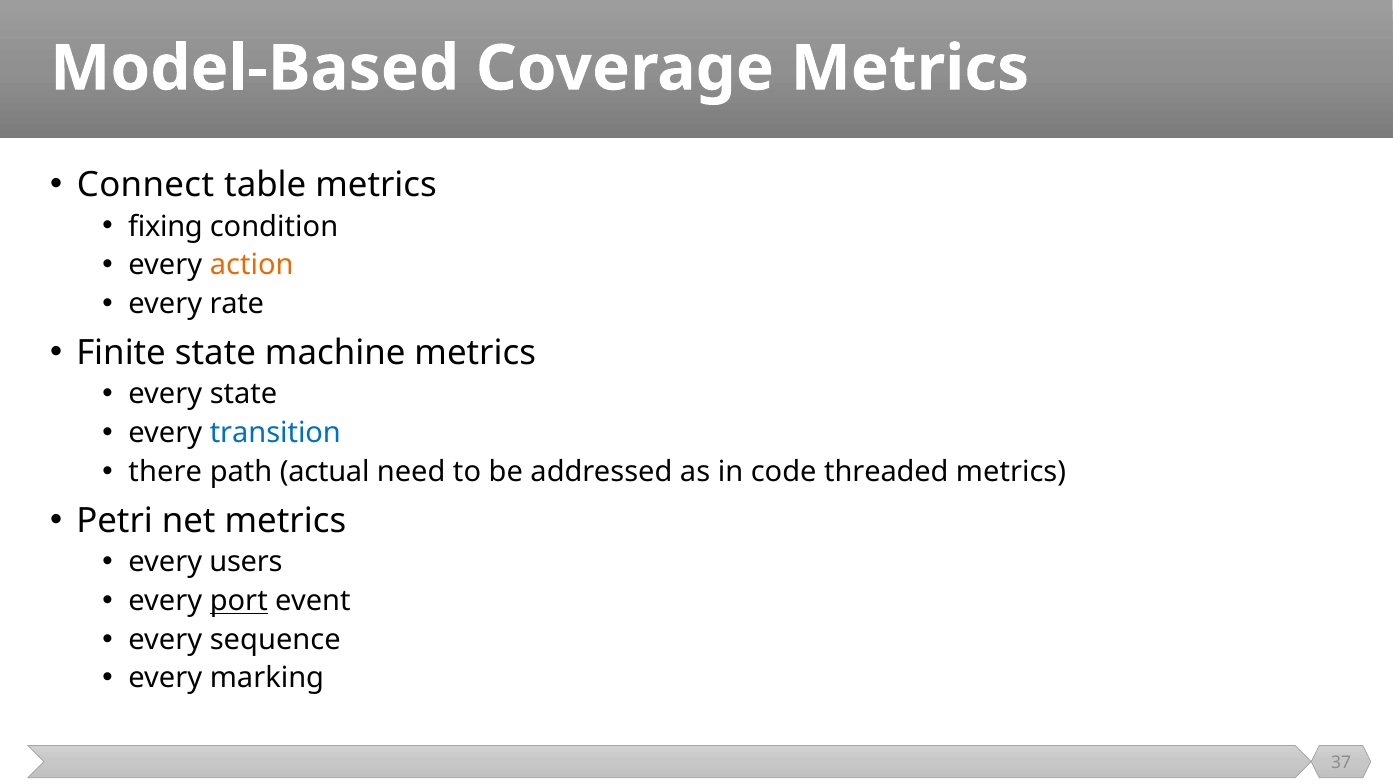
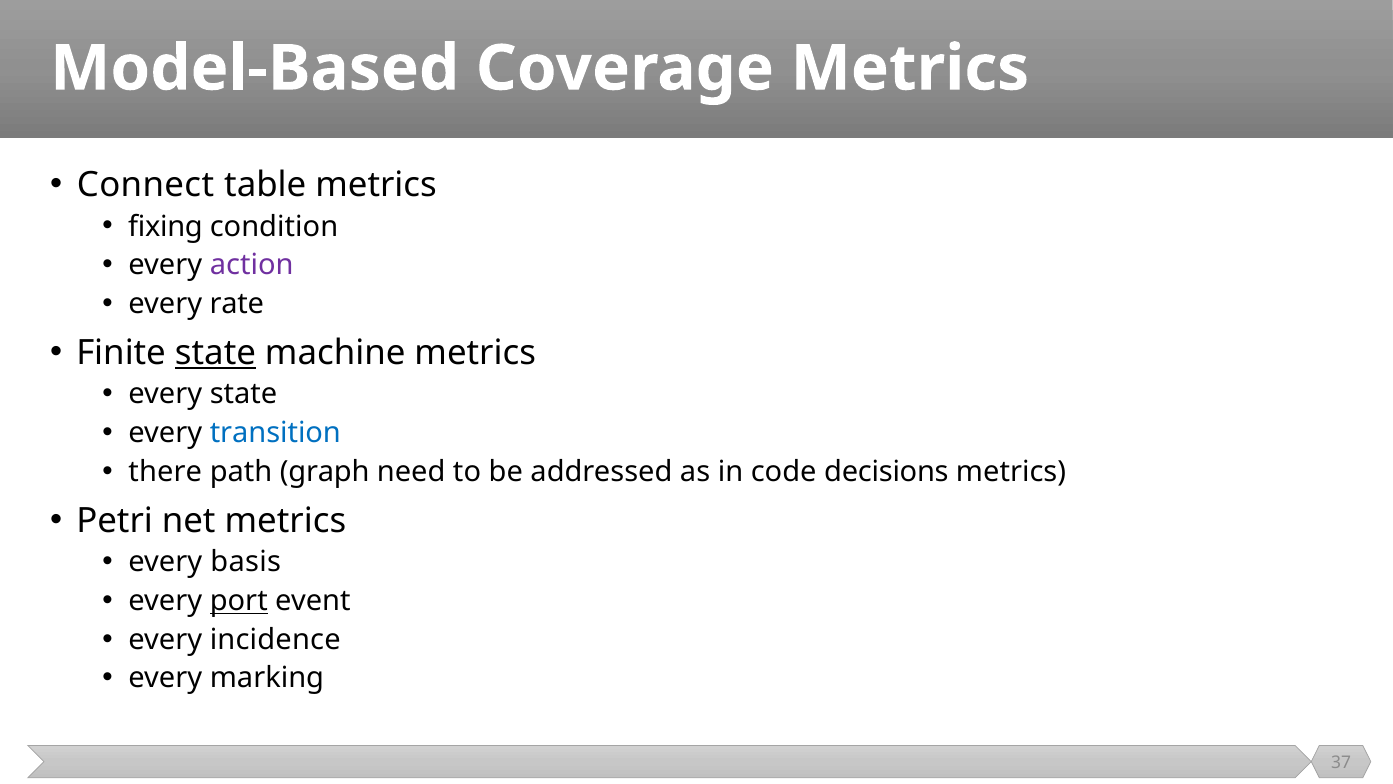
action colour: orange -> purple
state at (215, 352) underline: none -> present
actual: actual -> graph
threaded: threaded -> decisions
users: users -> basis
sequence: sequence -> incidence
